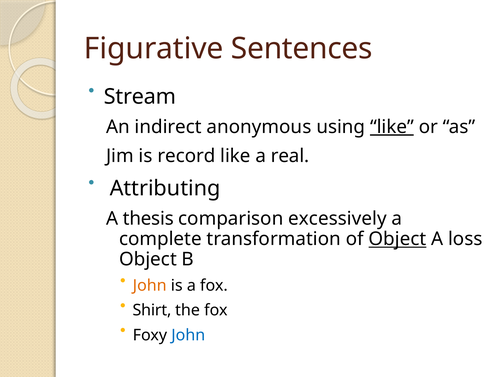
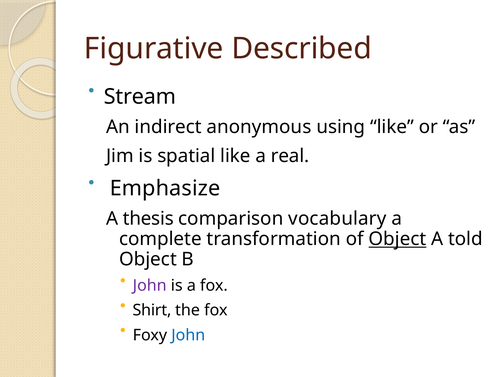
Sentences: Sentences -> Described
like at (392, 127) underline: present -> none
record: record -> spatial
Attributing: Attributing -> Emphasize
excessively: excessively -> vocabulary
loss: loss -> told
John at (150, 286) colour: orange -> purple
